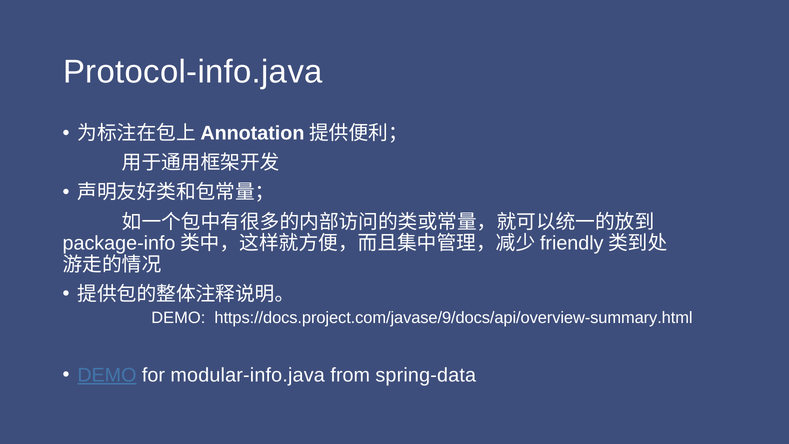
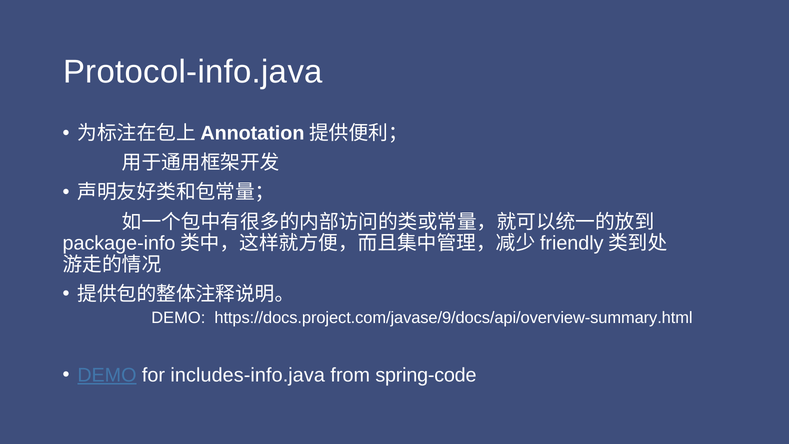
modular-info.java: modular-info.java -> includes-info.java
spring-data: spring-data -> spring-code
